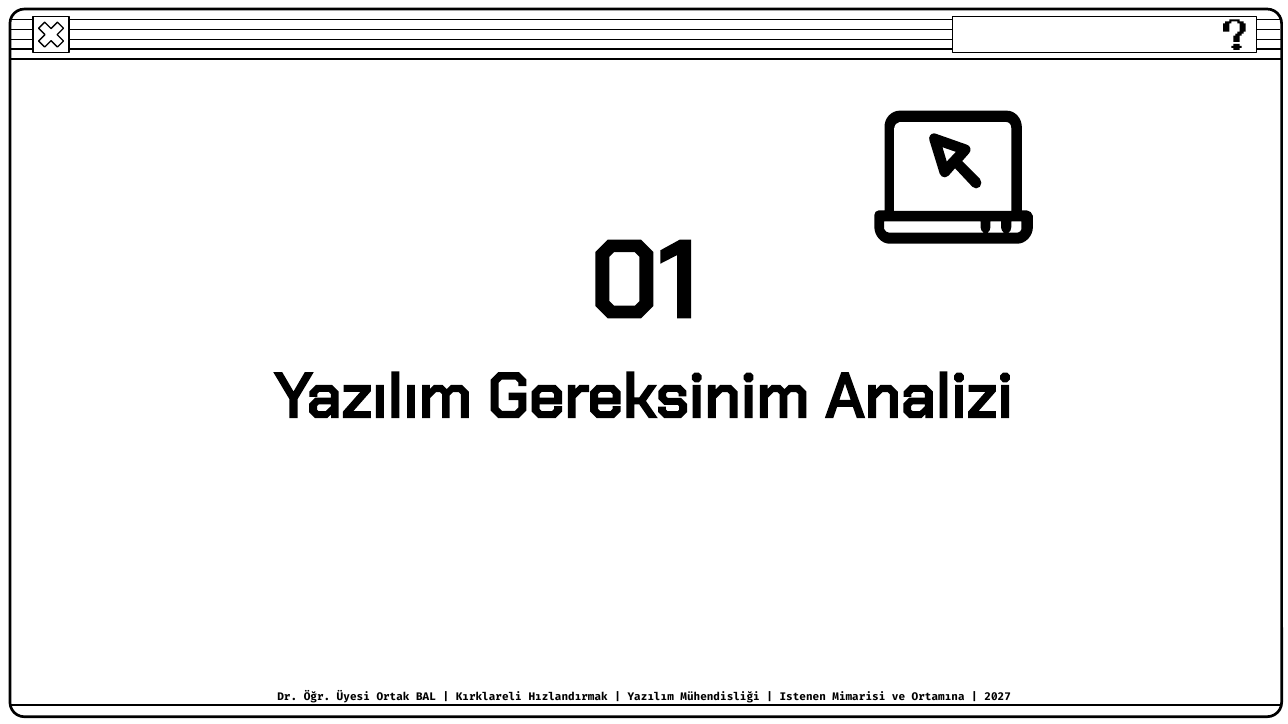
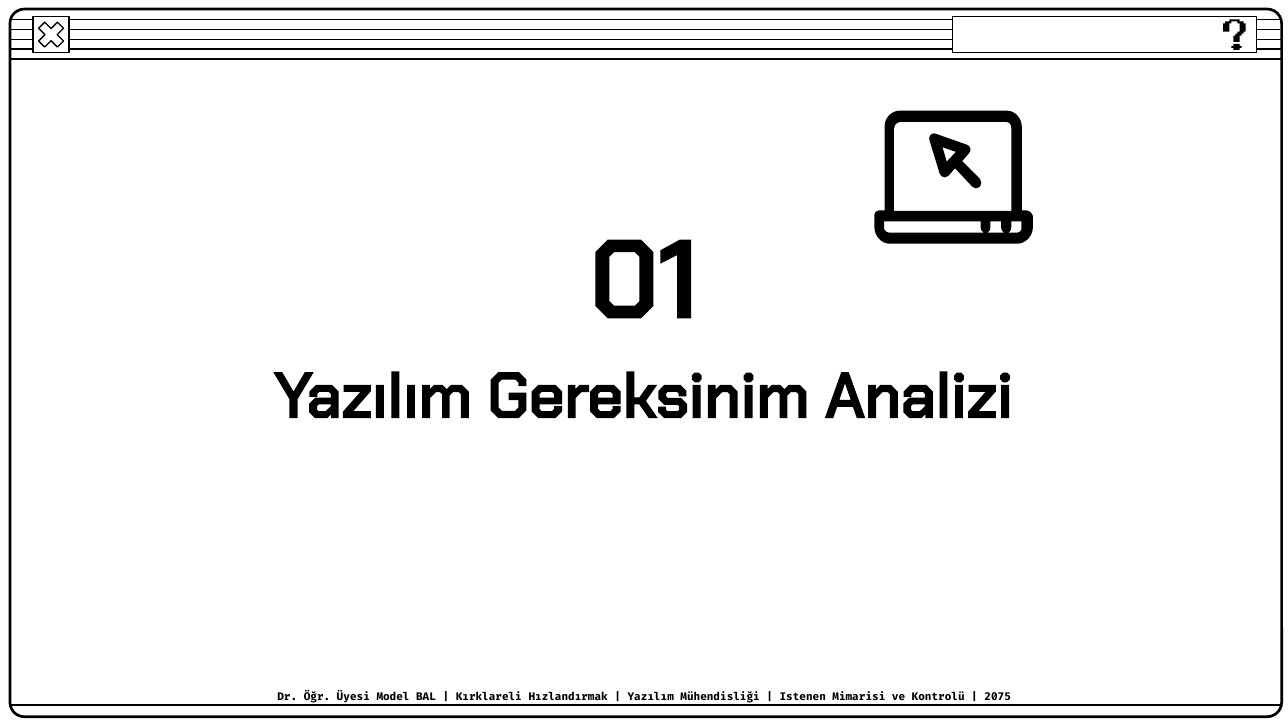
Ortak: Ortak -> Model
Ortamına: Ortamına -> Kontrolü
2027: 2027 -> 2075
